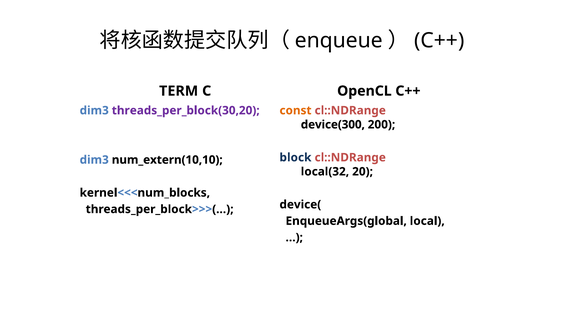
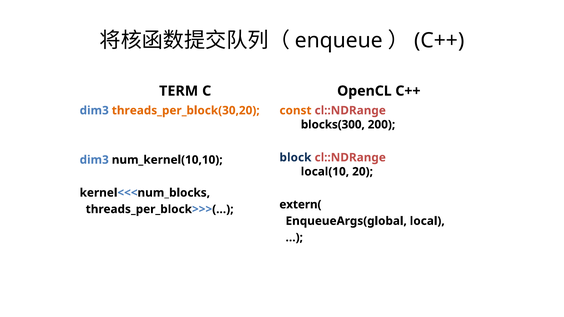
threads_per_block(30,20 colour: purple -> orange
device(300: device(300 -> blocks(300
num_extern(10,10: num_extern(10,10 -> num_kernel(10,10
local(32: local(32 -> local(10
device(: device( -> extern(
